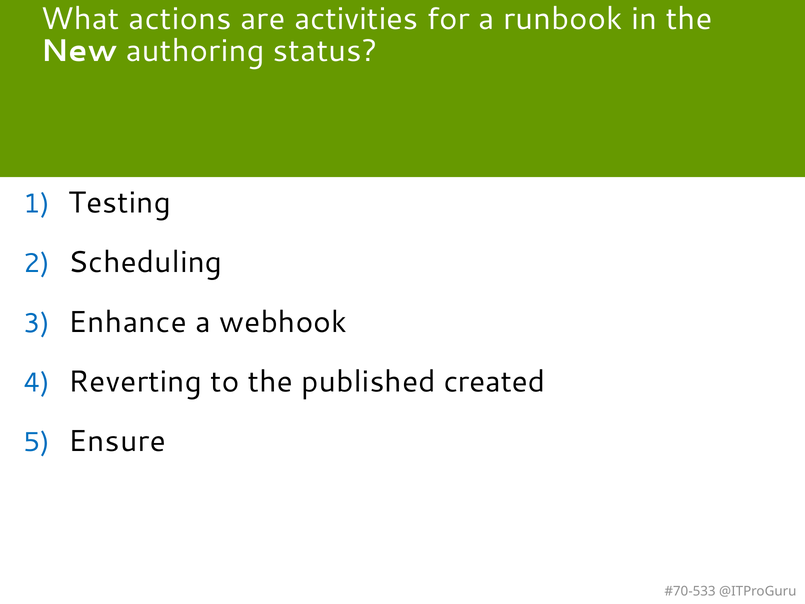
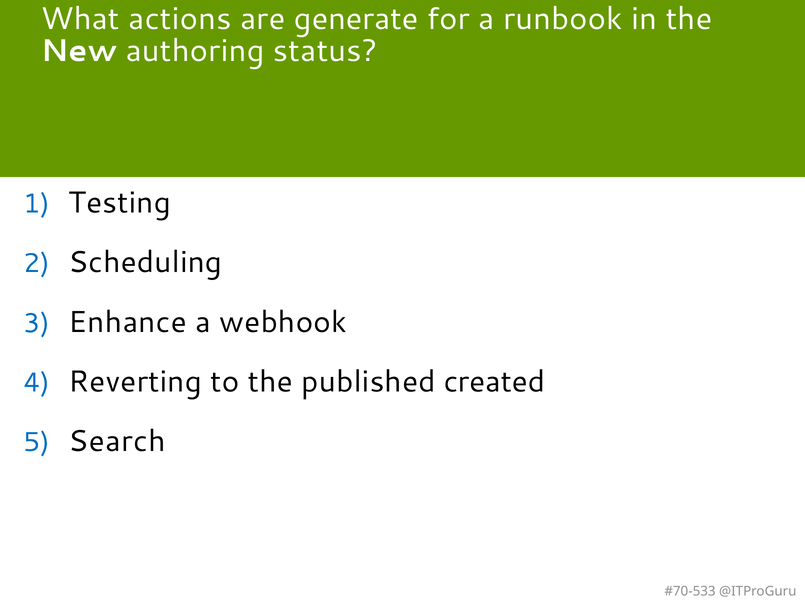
activities: activities -> generate
Ensure: Ensure -> Search
